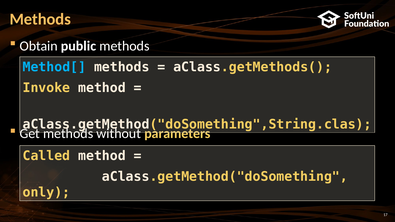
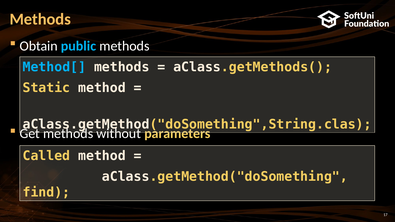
public colour: white -> light blue
Invoke: Invoke -> Static
only: only -> find
